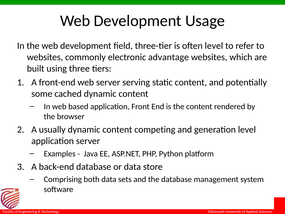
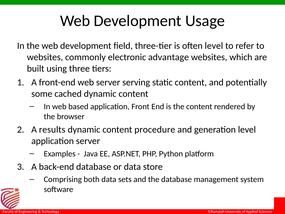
usually: usually -> results
competing: competing -> procedure
